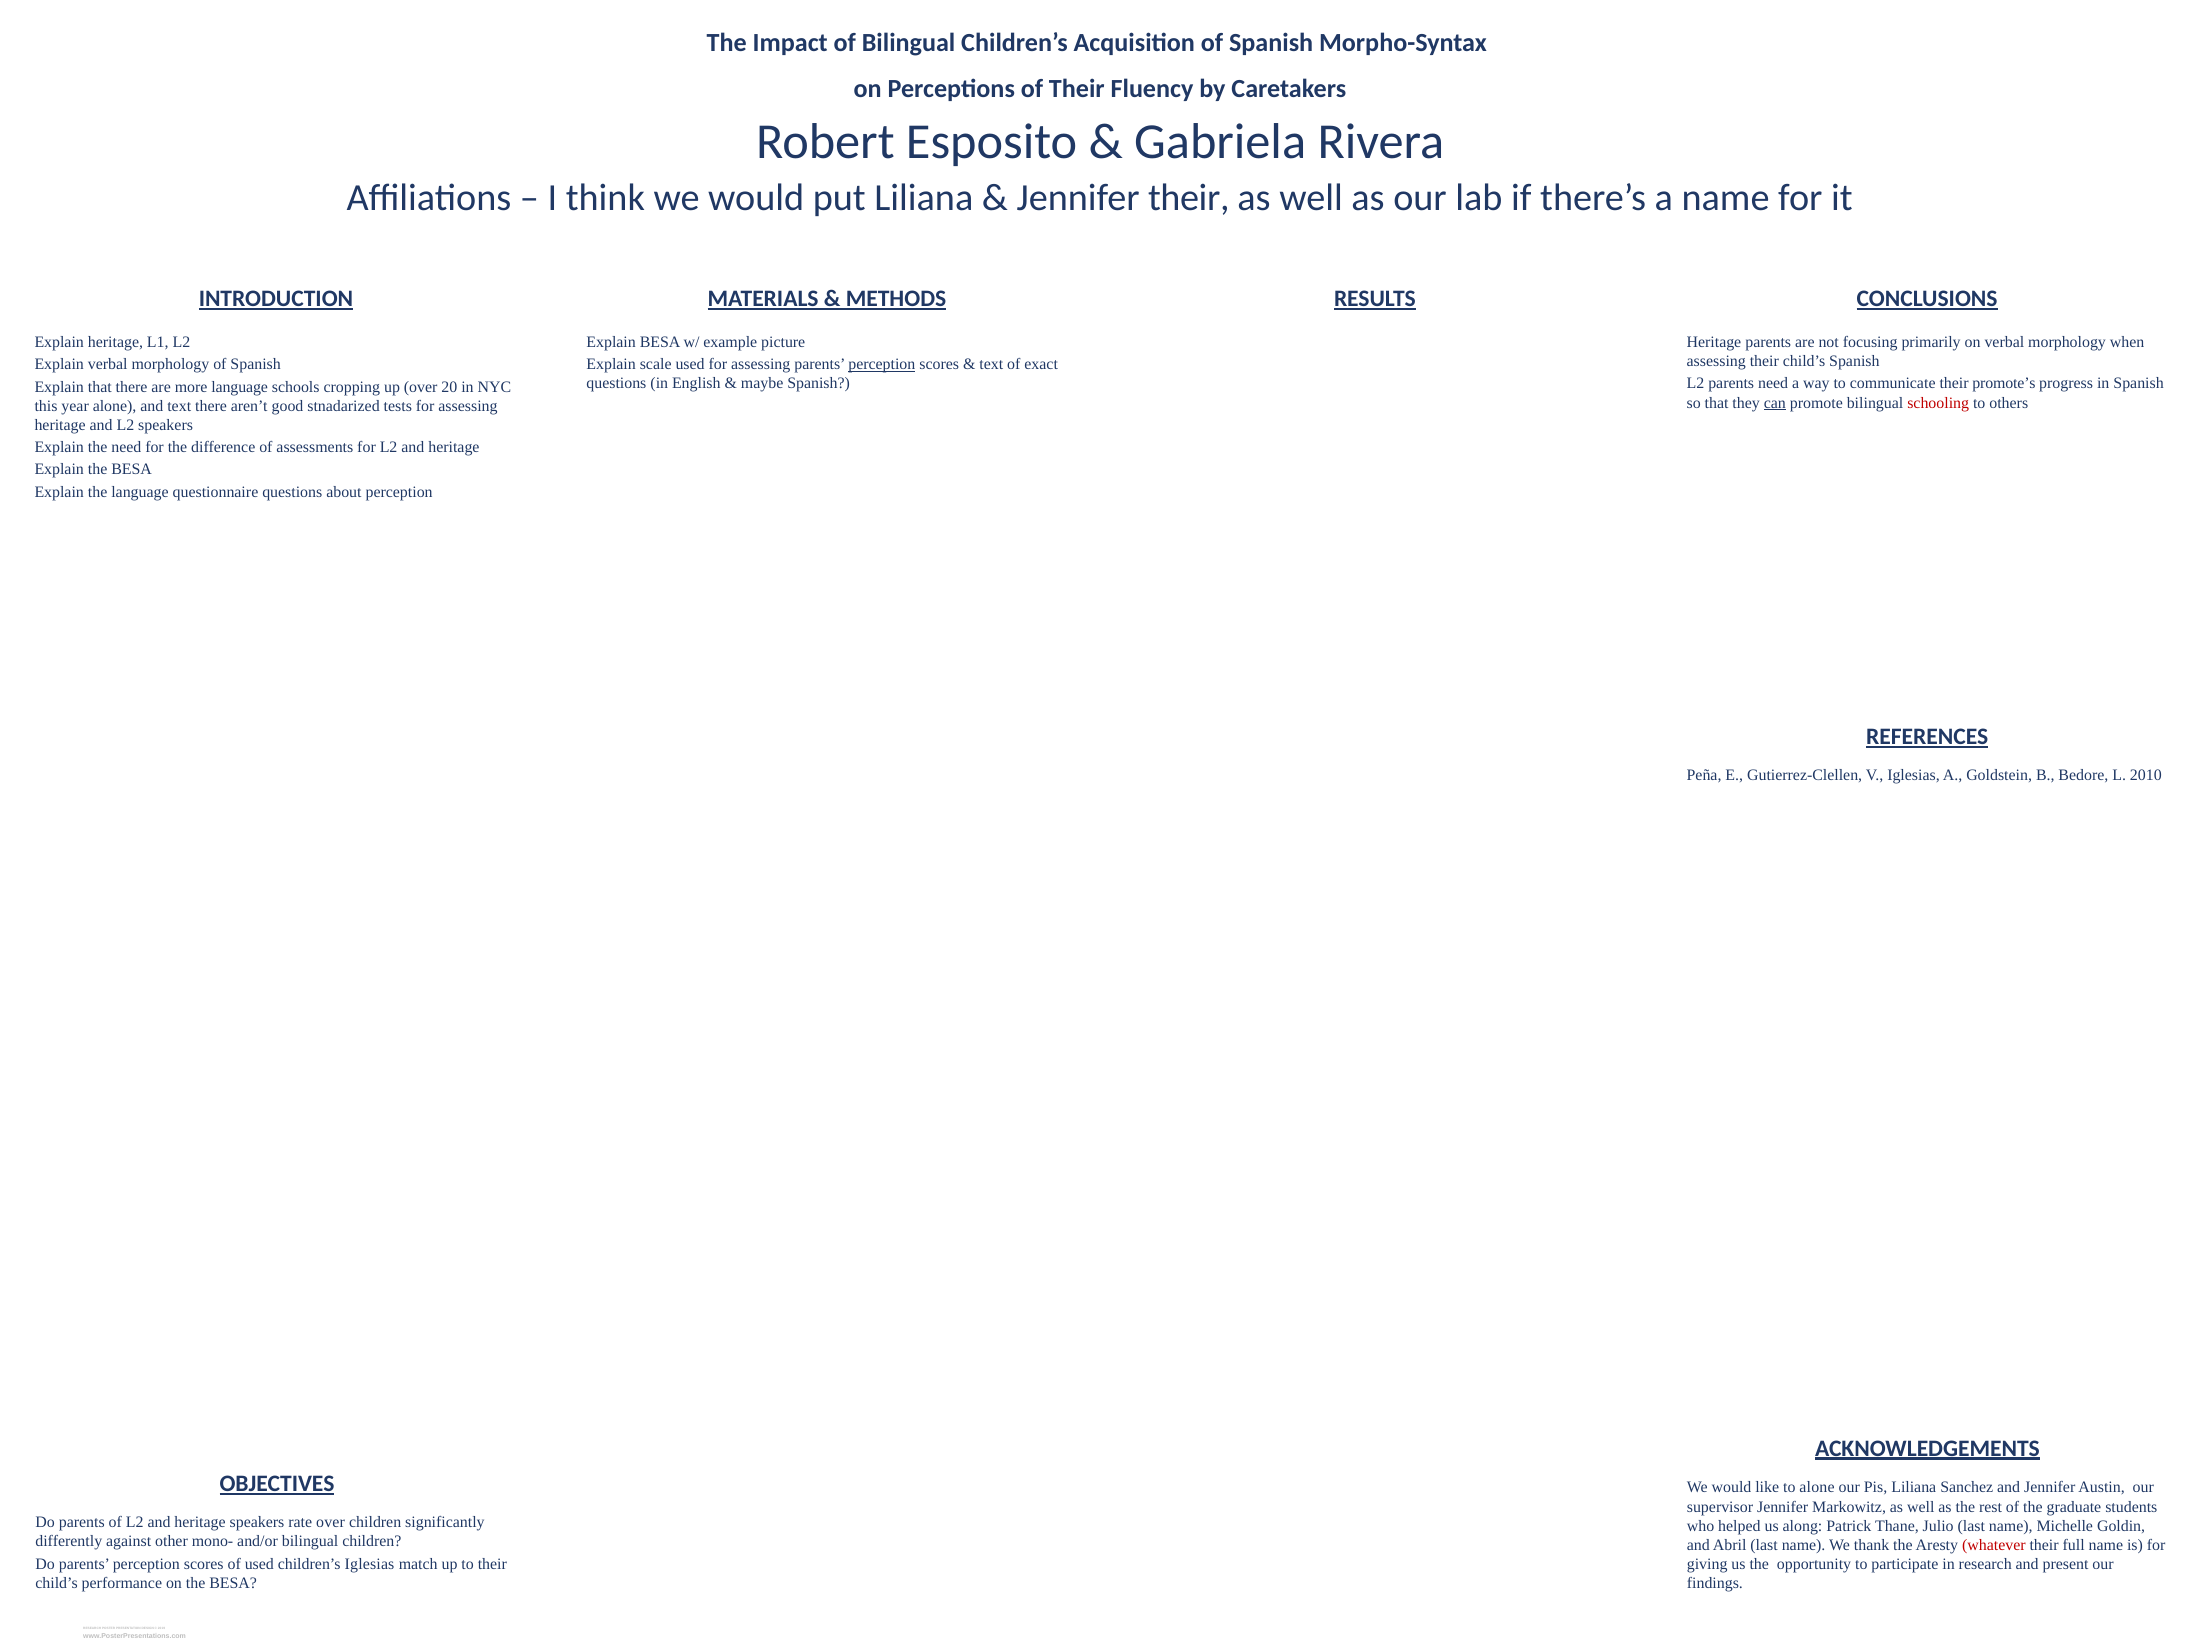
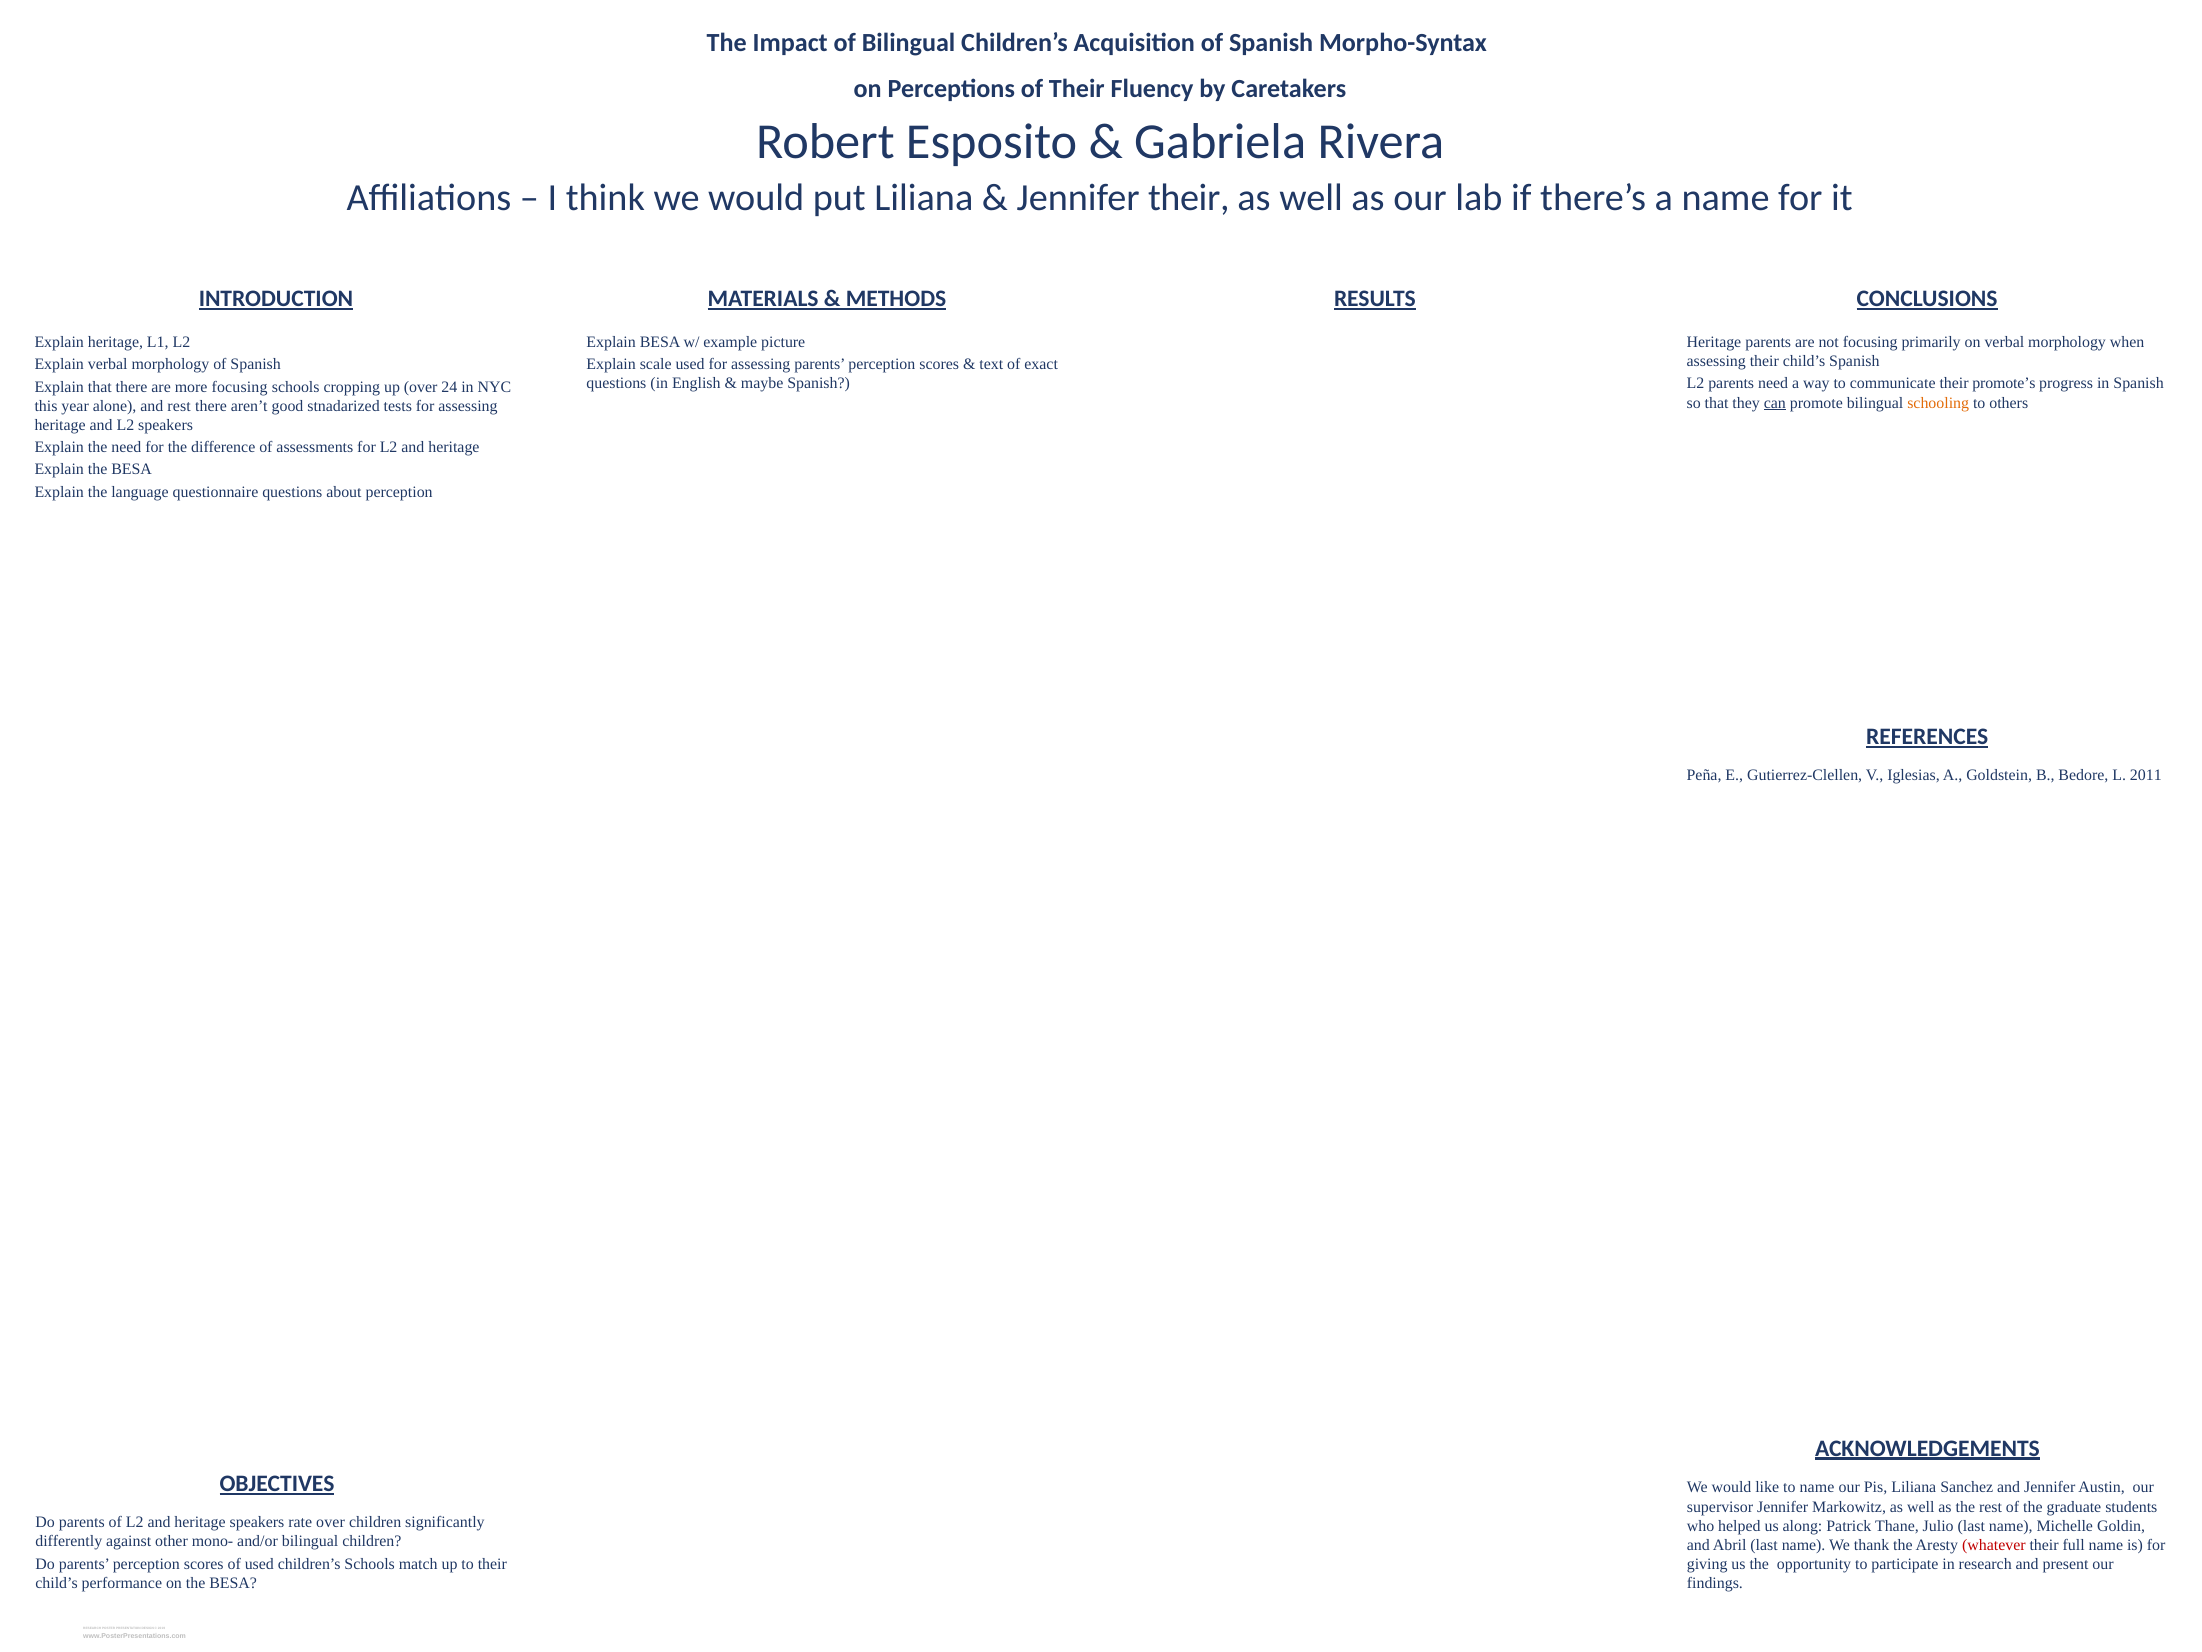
perception at (882, 364) underline: present -> none
more language: language -> focusing
20: 20 -> 24
schooling colour: red -> orange
and text: text -> rest
2010: 2010 -> 2011
to alone: alone -> name
children’s Iglesias: Iglesias -> Schools
